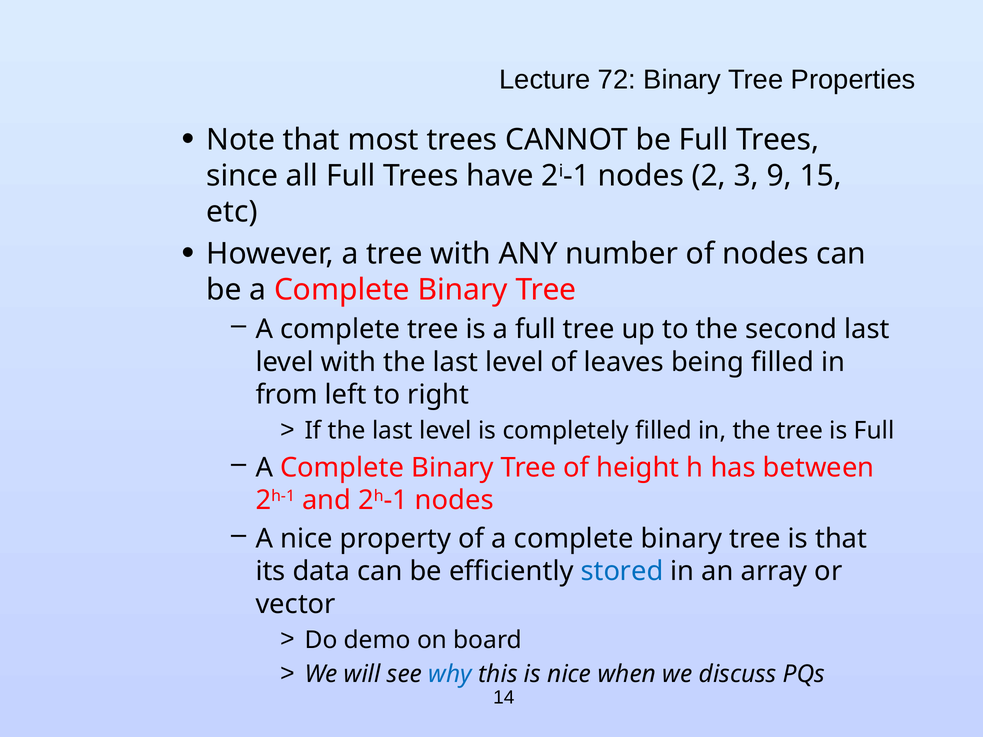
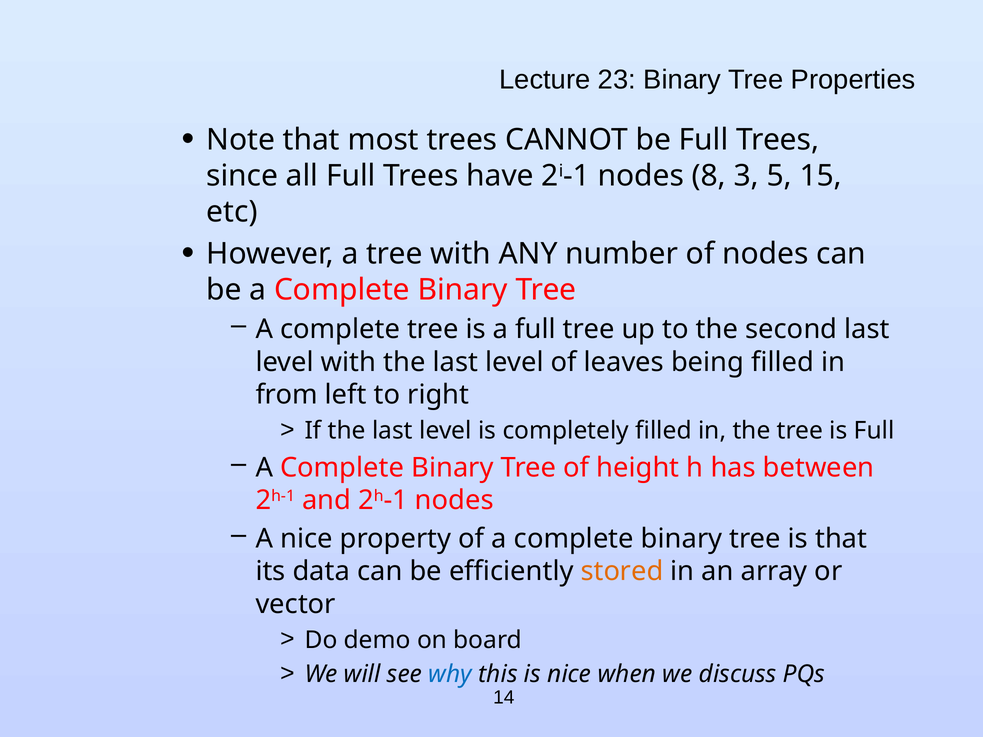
72: 72 -> 23
2: 2 -> 8
9: 9 -> 5
stored colour: blue -> orange
